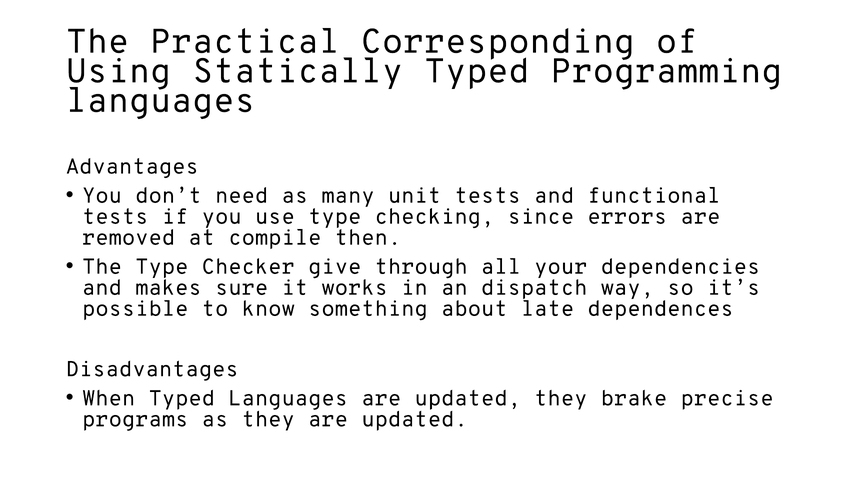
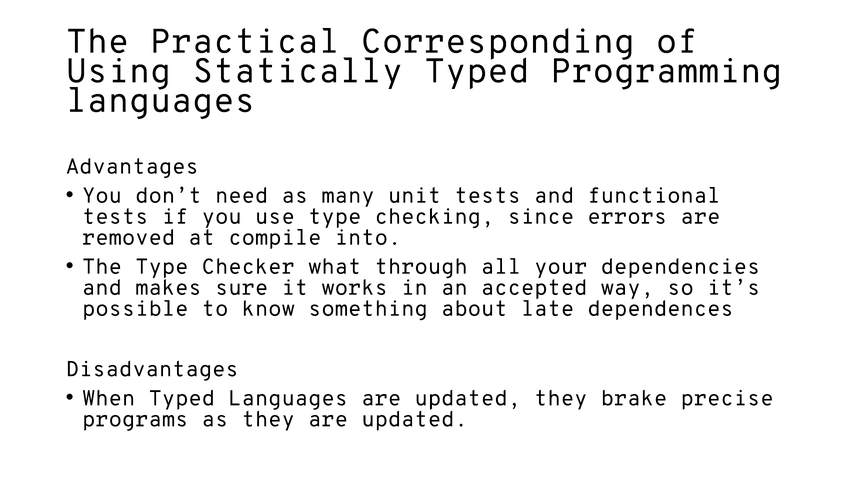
then: then -> into
give: give -> what
dispatch: dispatch -> accepted
